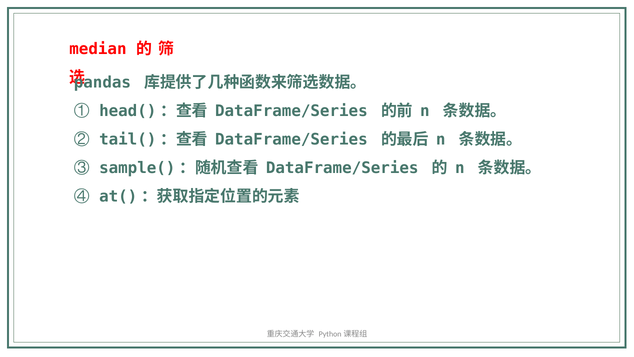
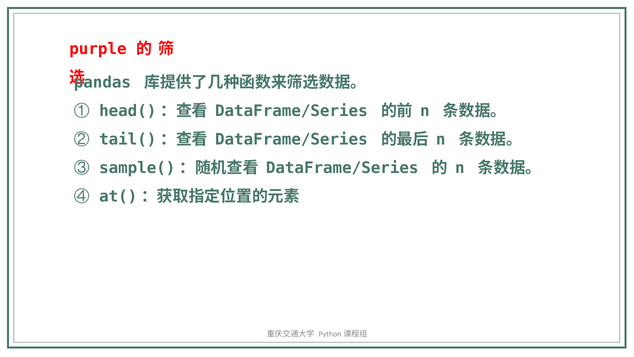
median: median -> purple
